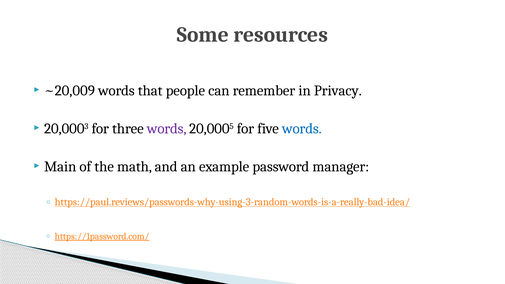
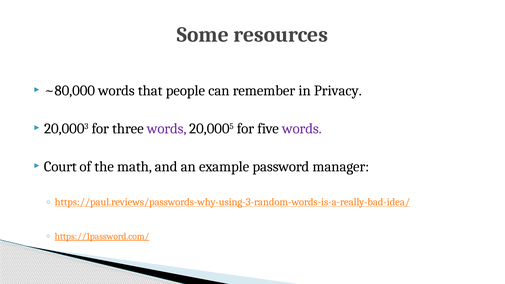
~20,009: ~20,009 -> ~80,000
words at (302, 129) colour: blue -> purple
Main: Main -> Court
